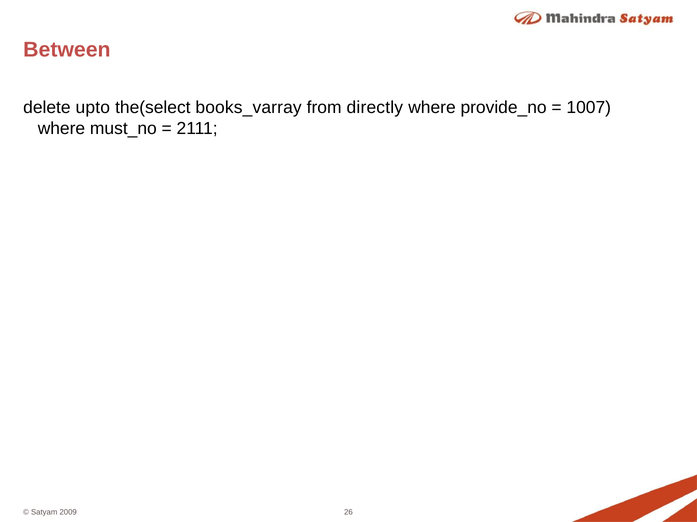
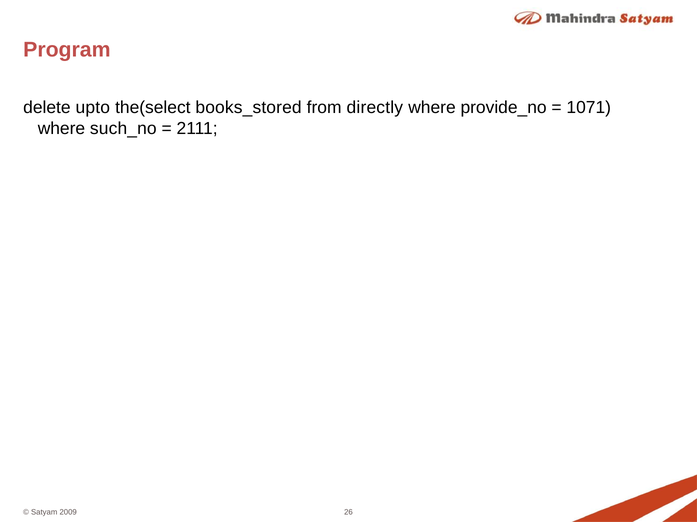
Between: Between -> Program
books_varray: books_varray -> books_stored
1007: 1007 -> 1071
must_no: must_no -> such_no
